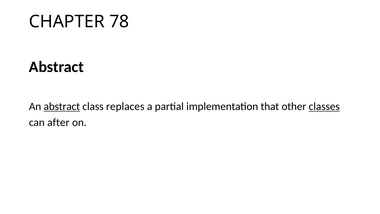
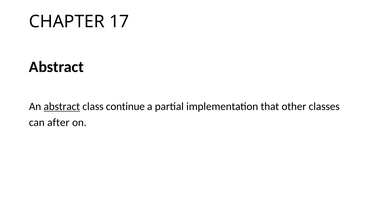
78: 78 -> 17
replaces: replaces -> continue
classes underline: present -> none
